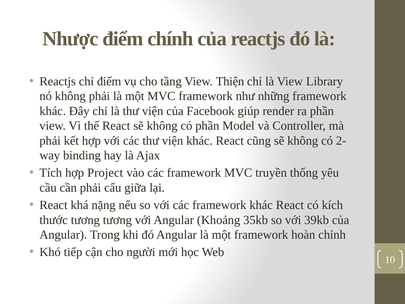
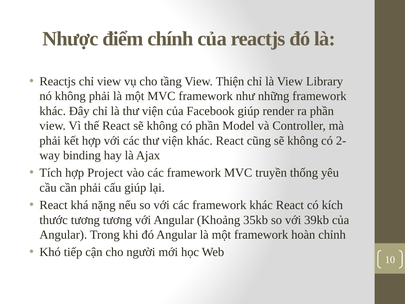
chỉ điểm: điểm -> view
cấu giữa: giữa -> giúp
